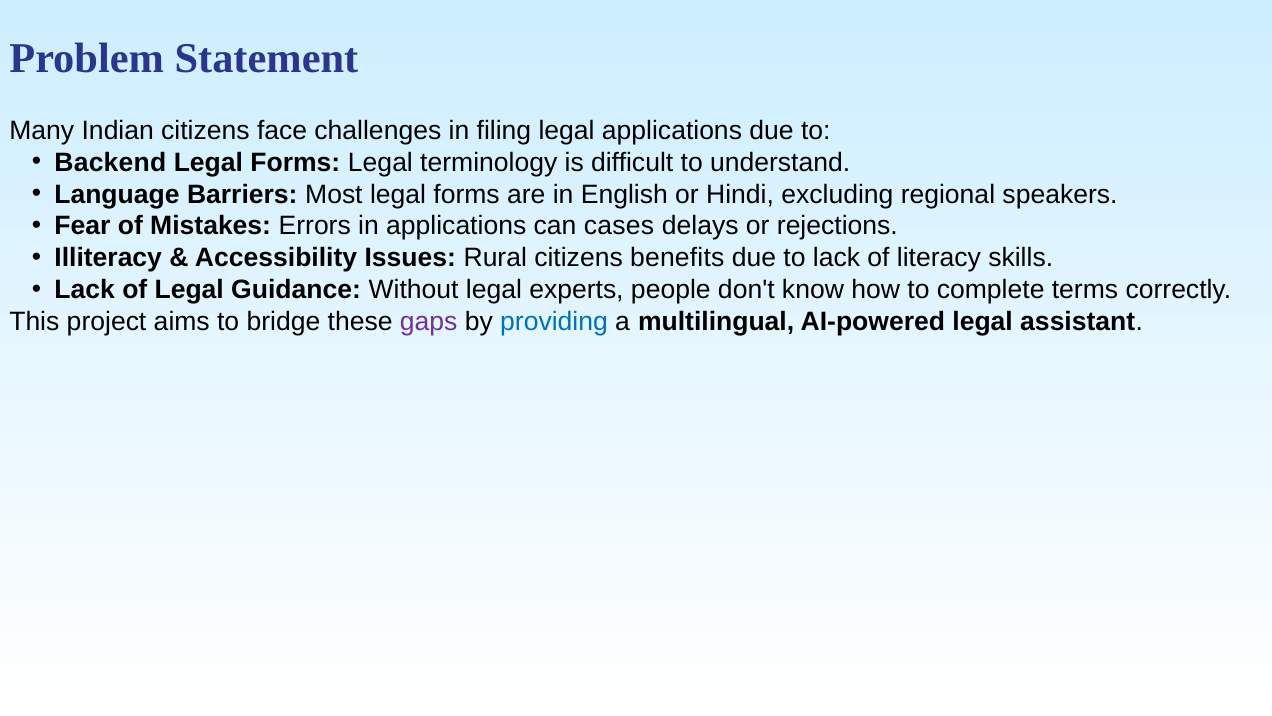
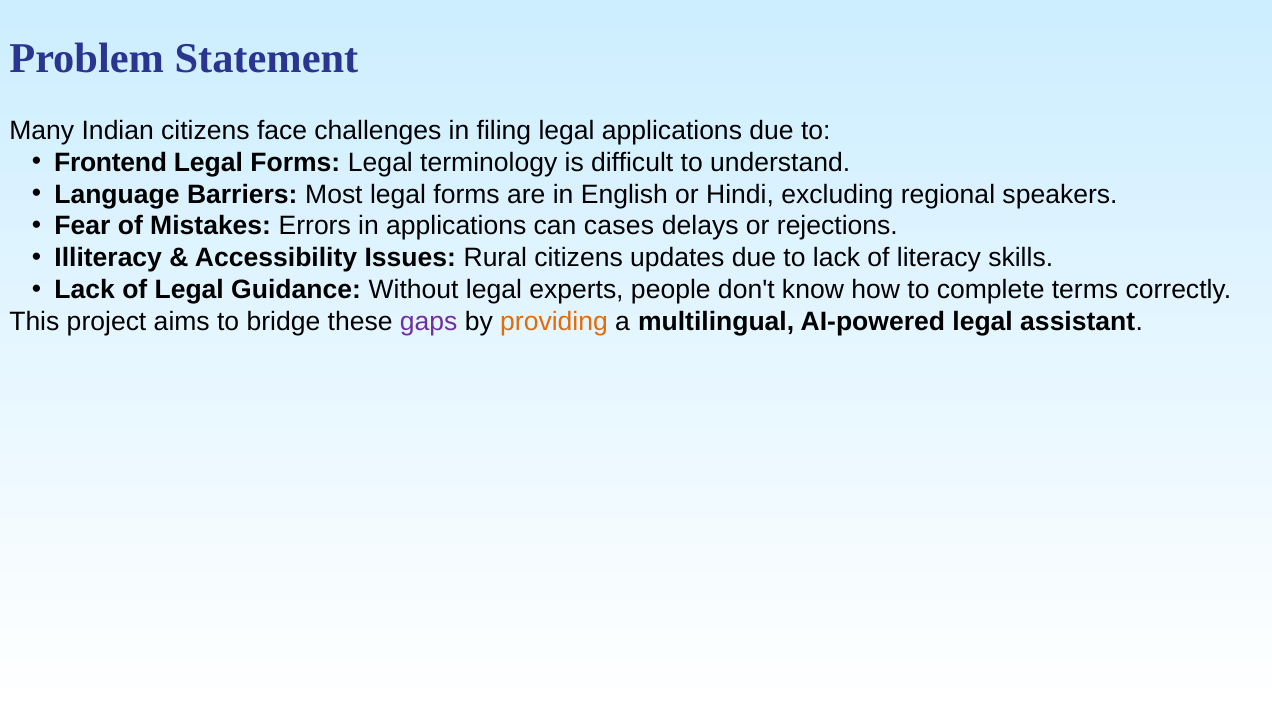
Backend: Backend -> Frontend
benefits: benefits -> updates
providing colour: blue -> orange
